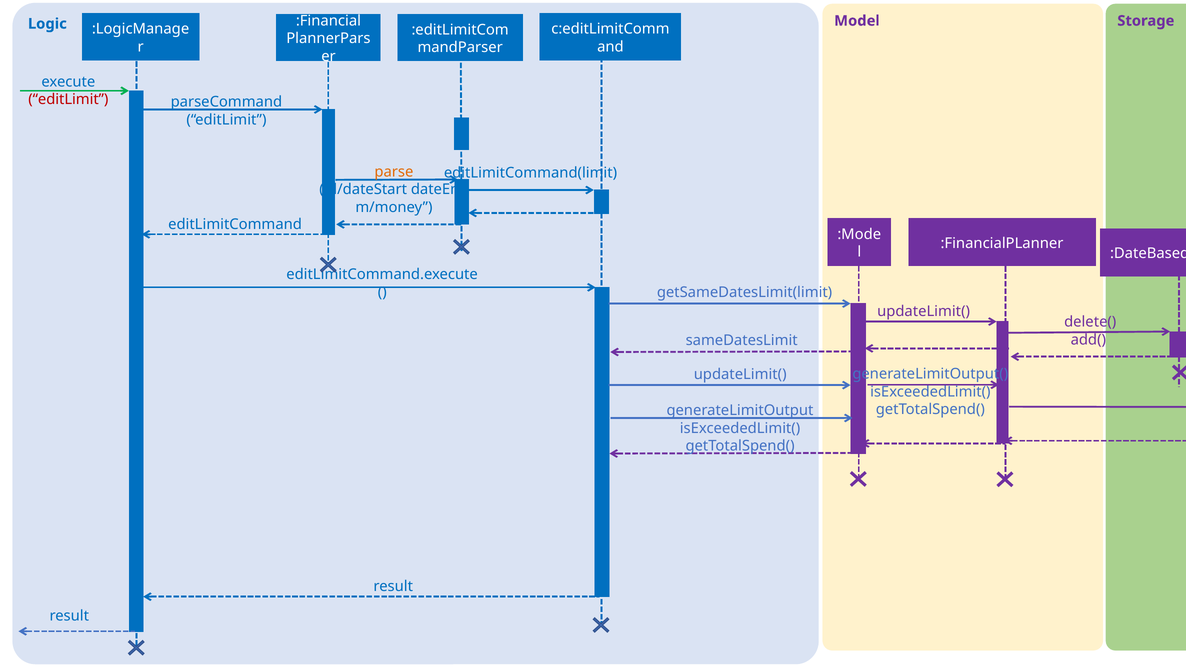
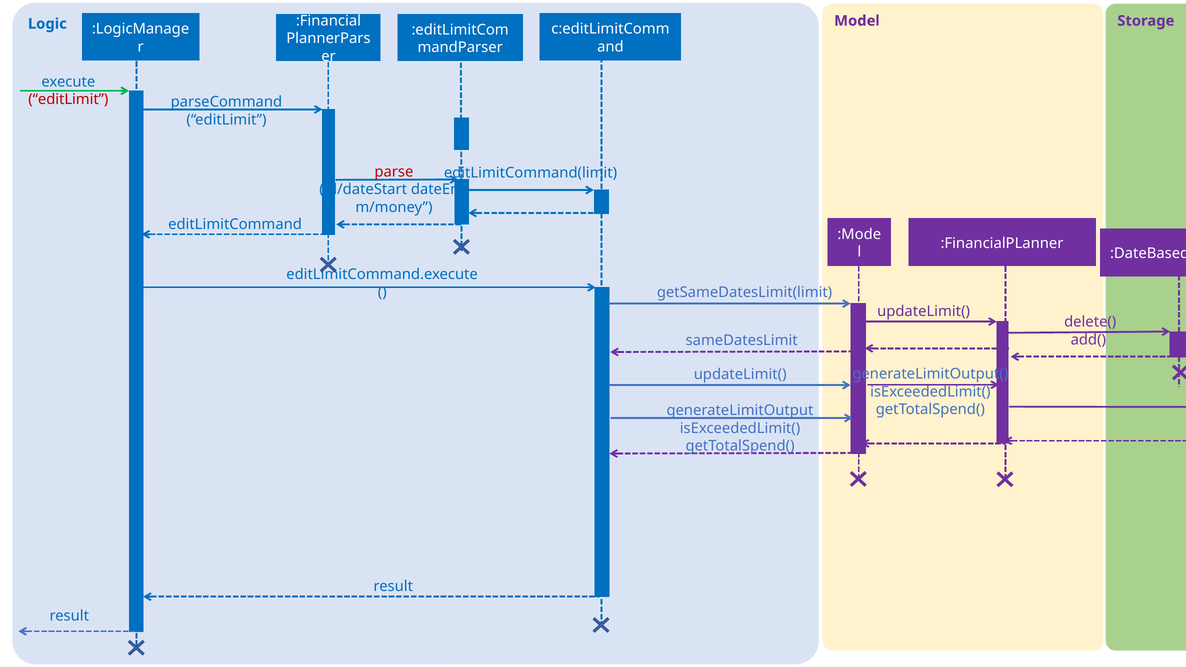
parse colour: orange -> red
